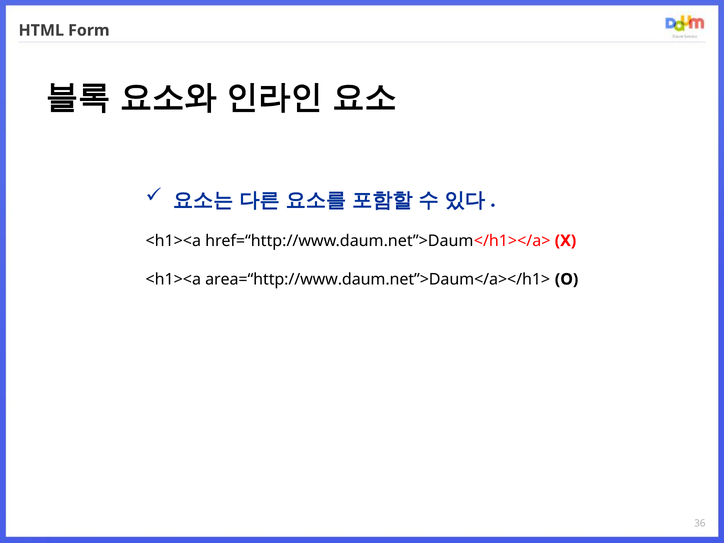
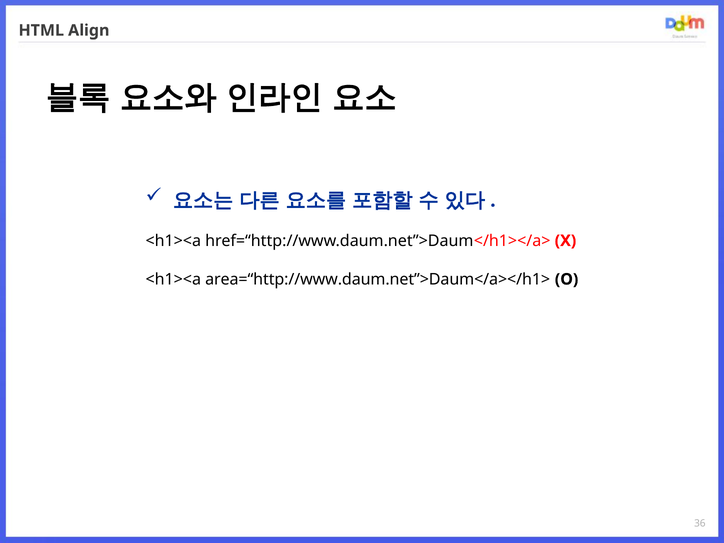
Form: Form -> Align
